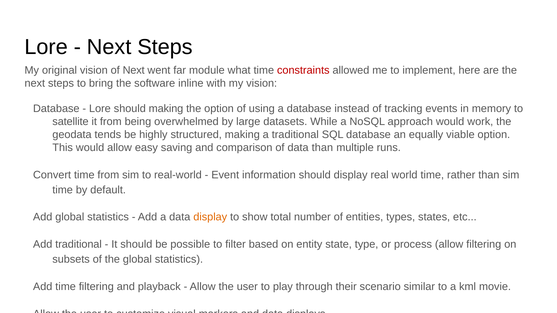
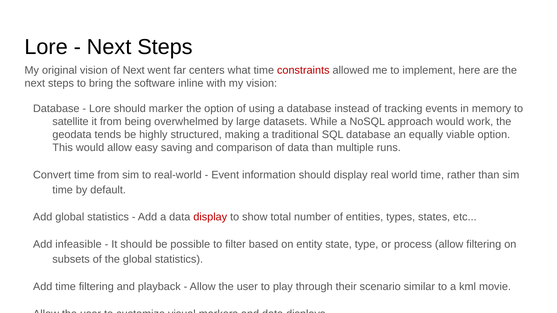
module: module -> centers
should making: making -> marker
display at (210, 217) colour: orange -> red
Add traditional: traditional -> infeasible
